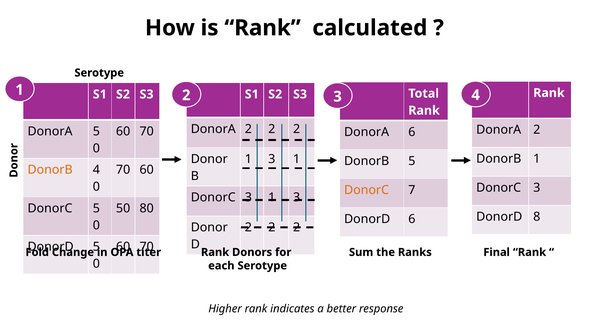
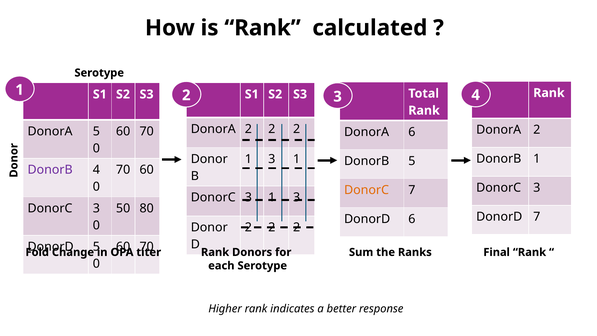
DonorB at (50, 170) colour: orange -> purple
5 at (96, 208): 5 -> 3
DonorD 8: 8 -> 7
